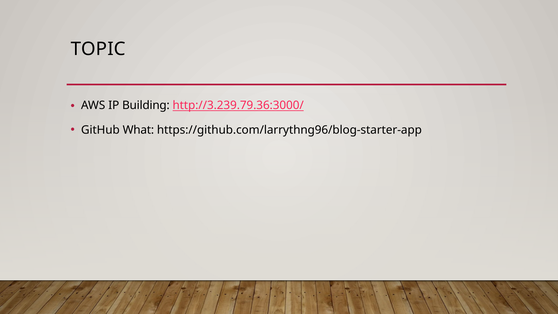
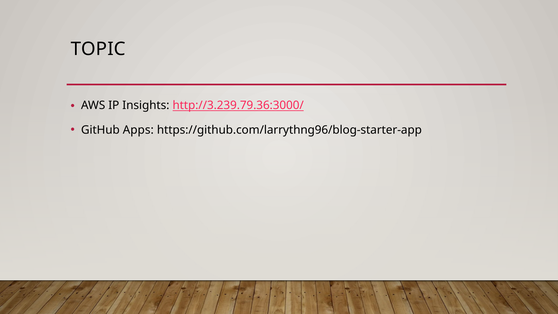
Building: Building -> Insights
What: What -> Apps
